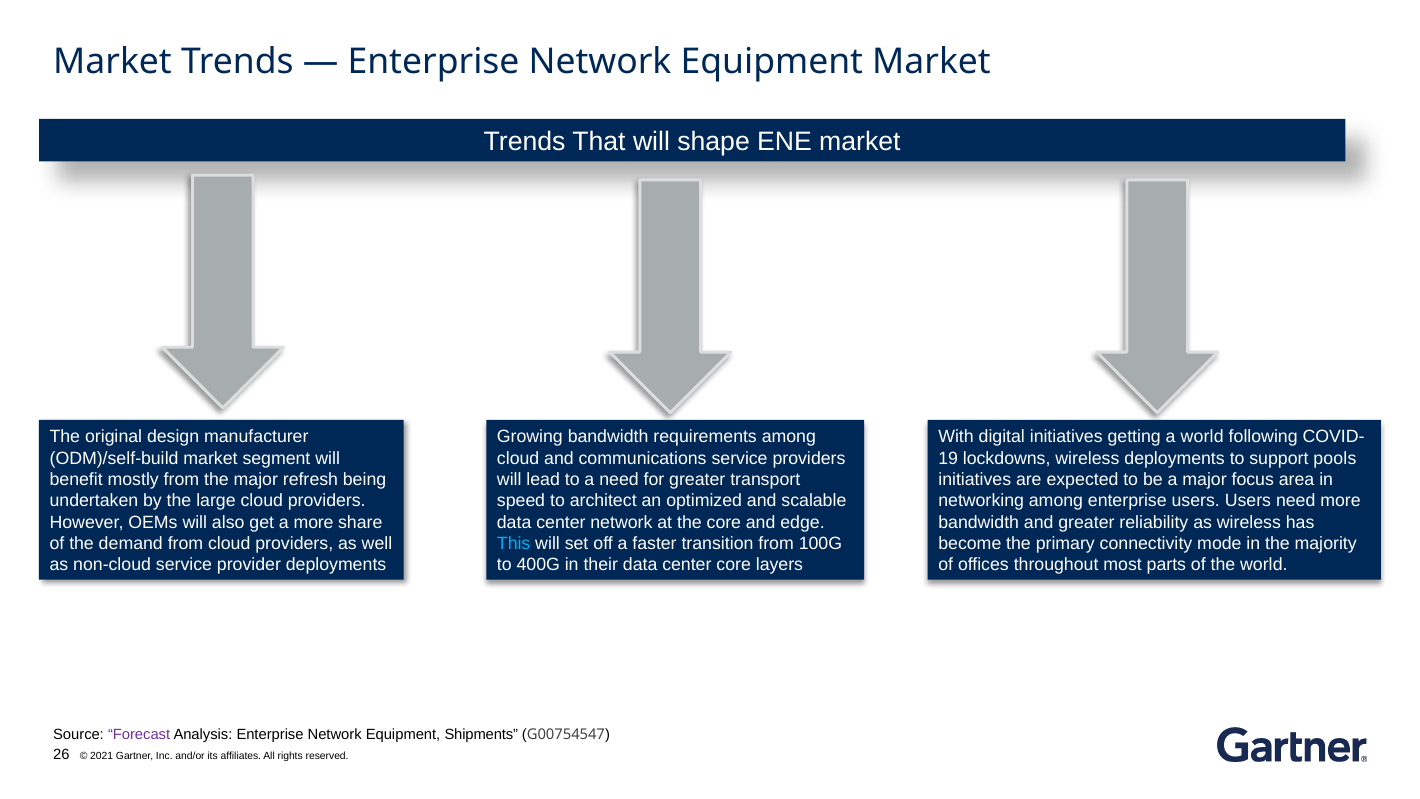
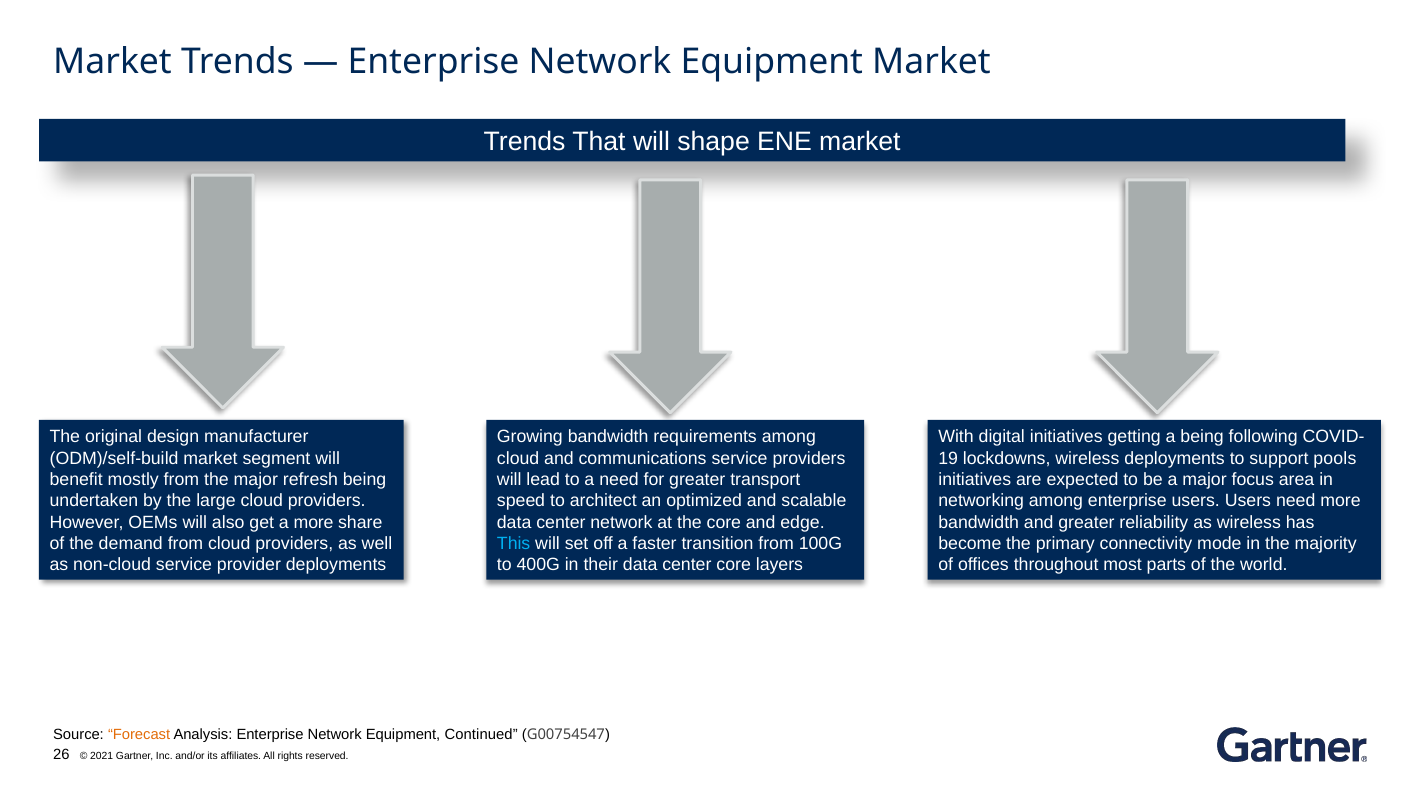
a world: world -> being
Forecast colour: purple -> orange
Shipments: Shipments -> Continued
